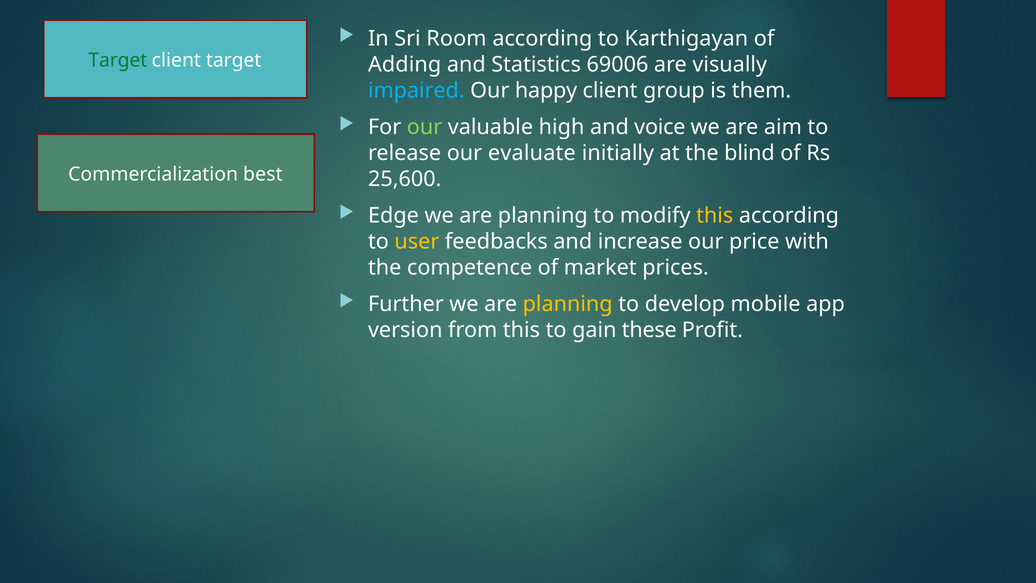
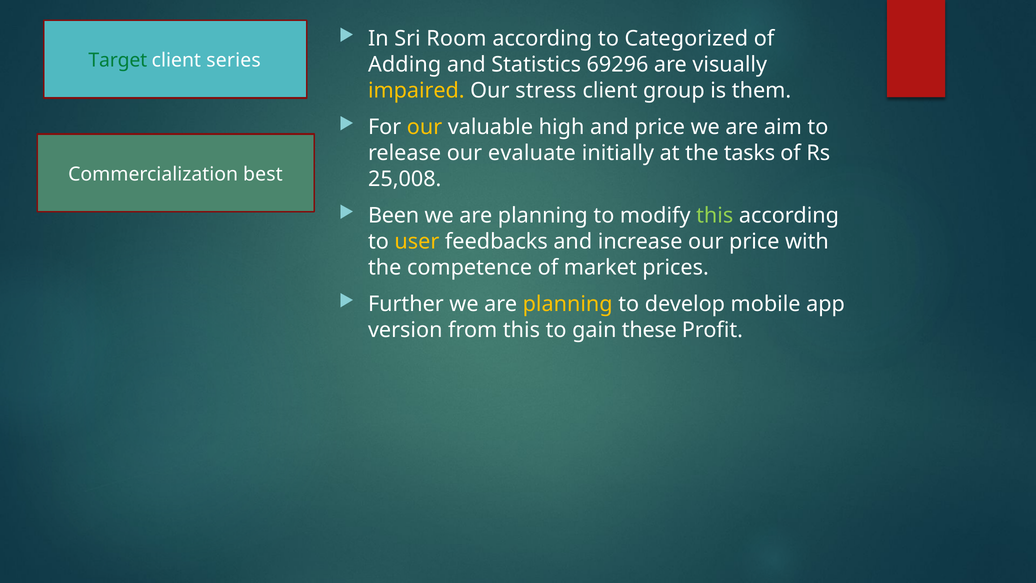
Karthigayan: Karthigayan -> Categorized
client target: target -> series
69006: 69006 -> 69296
impaired colour: light blue -> yellow
happy: happy -> stress
our at (425, 127) colour: light green -> yellow
and voice: voice -> price
blind: blind -> tasks
25,600: 25,600 -> 25,008
Edge: Edge -> Been
this at (715, 216) colour: yellow -> light green
